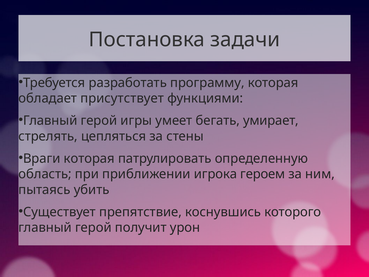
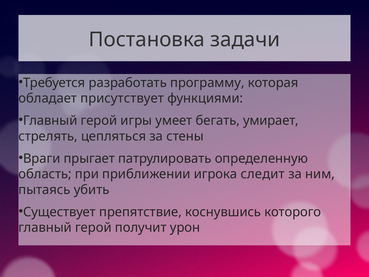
которая at (89, 158): которая -> прыгает
героем: героем -> следит
